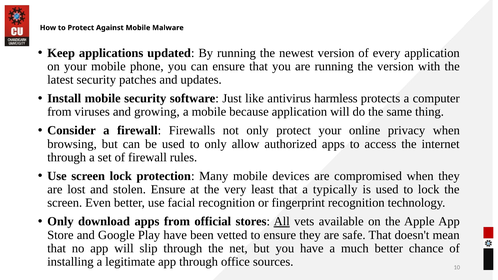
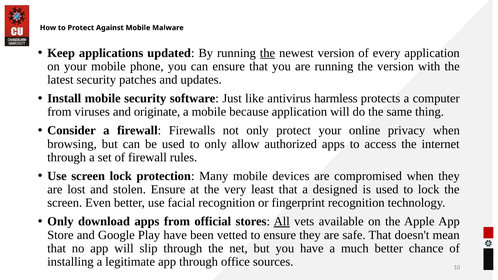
the at (268, 53) underline: none -> present
growing: growing -> originate
typically: typically -> designed
